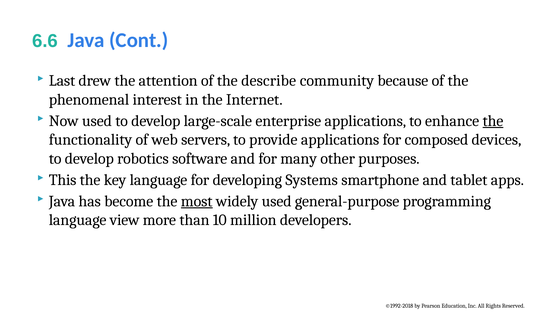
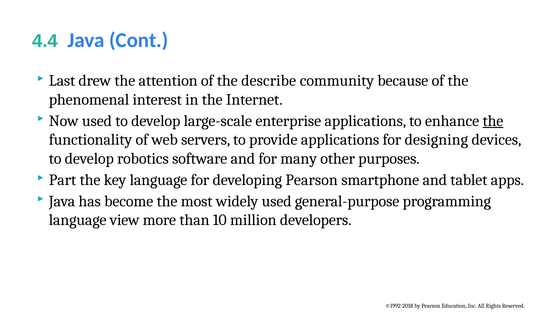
6.6: 6.6 -> 4.4
composed: composed -> designing
This: This -> Part
developing Systems: Systems -> Pearson
most underline: present -> none
